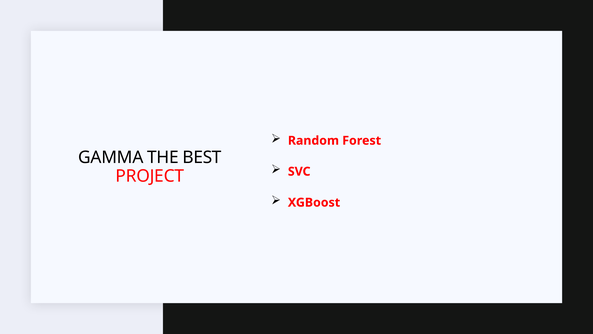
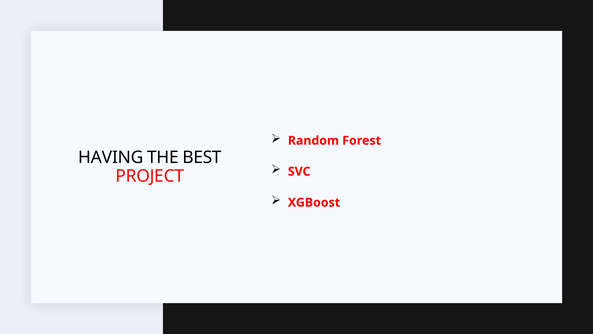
GAMMA: GAMMA -> HAVING
